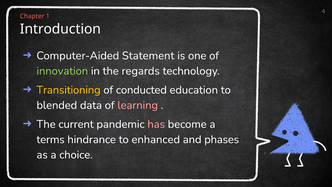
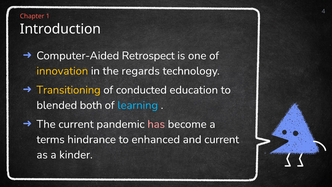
Statement: Statement -> Retrospect
innovation colour: light green -> yellow
data: data -> both
learning colour: pink -> light blue
and phases: phases -> current
choice: choice -> kinder
